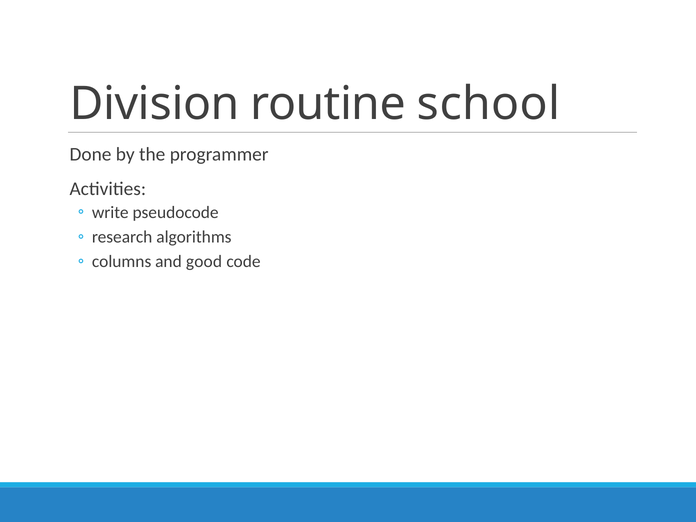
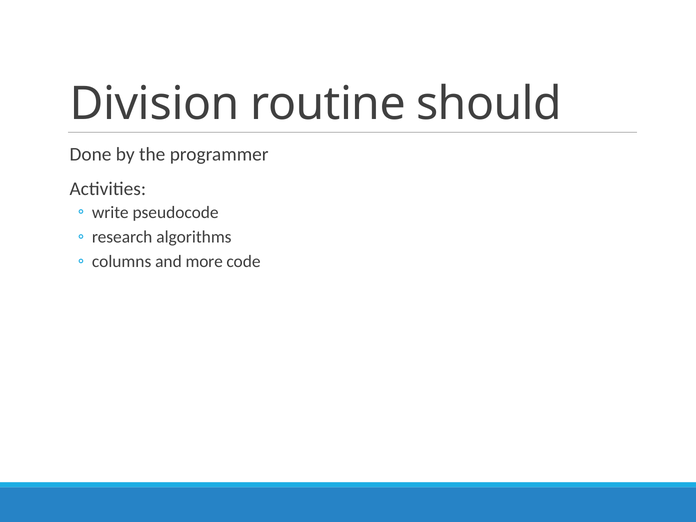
school: school -> should
good: good -> more
